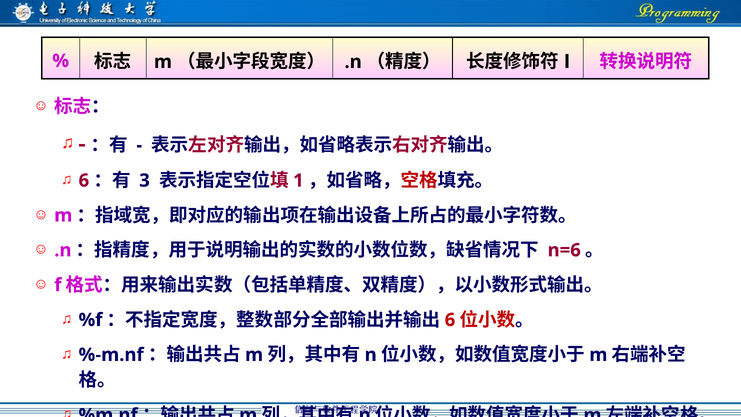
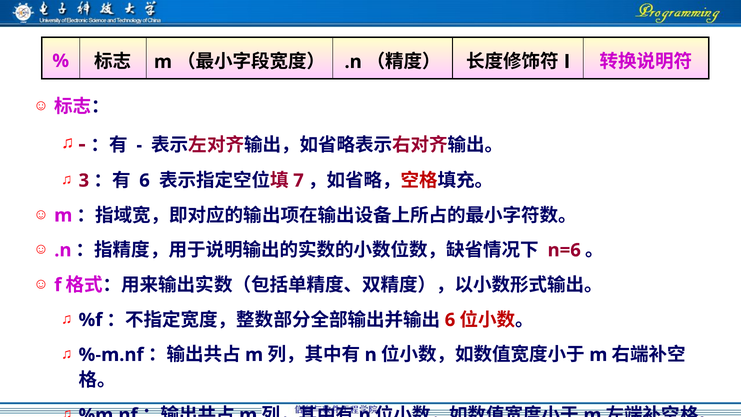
6 at (84, 180): 6 -> 3
3 at (145, 180): 3 -> 6
1: 1 -> 7
